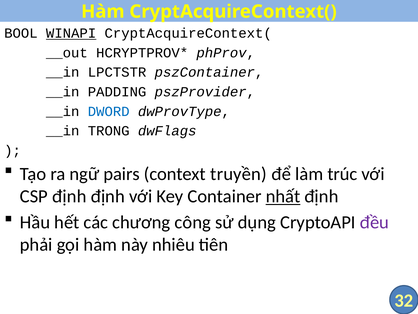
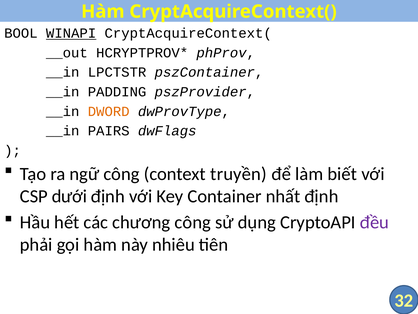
DWORD colour: blue -> orange
TRONG: TRONG -> PAIRS
ngữ pairs: pairs -> công
trúc: trúc -> biết
CSP định: định -> dưới
nhất underline: present -> none
